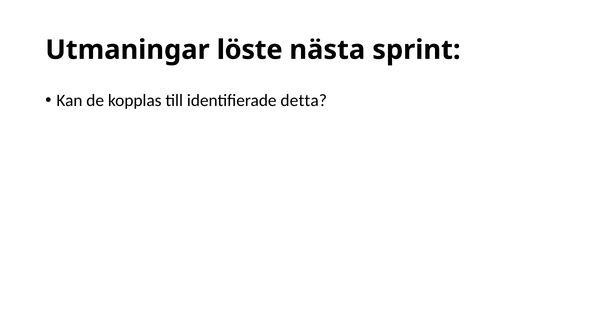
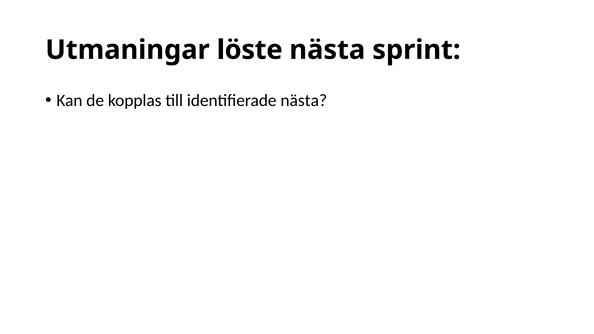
identifierade detta: detta -> nästa
